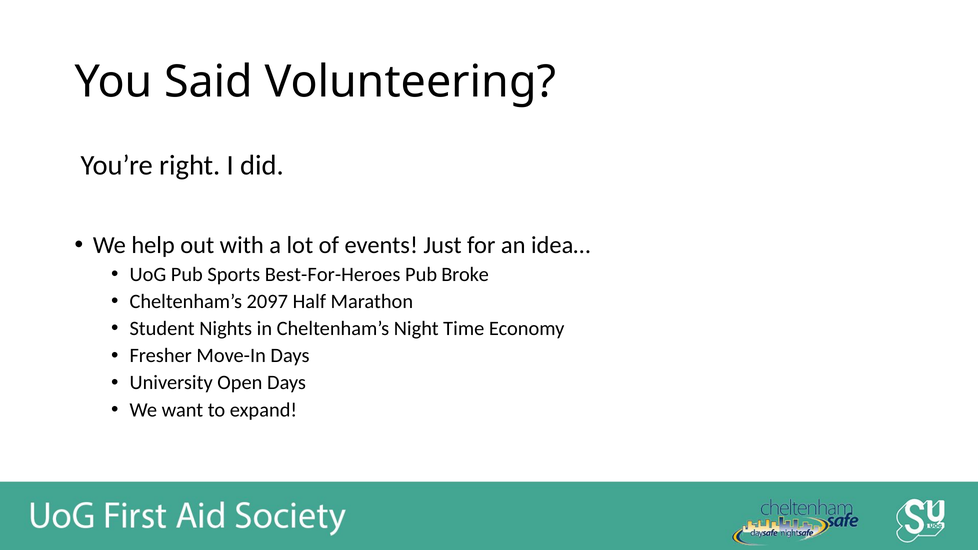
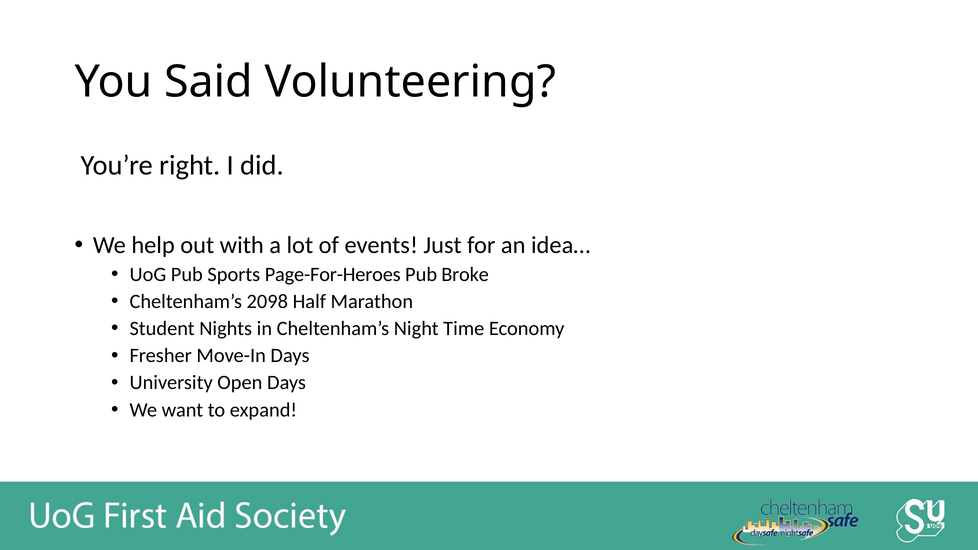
Best-For-Heroes: Best-For-Heroes -> Page-For-Heroes
2097: 2097 -> 2098
